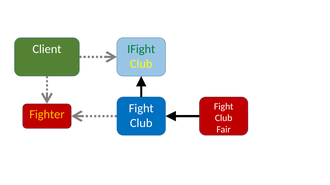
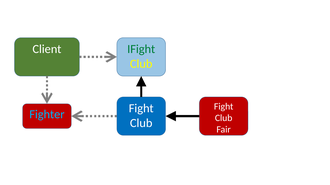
Fighter colour: yellow -> light blue
